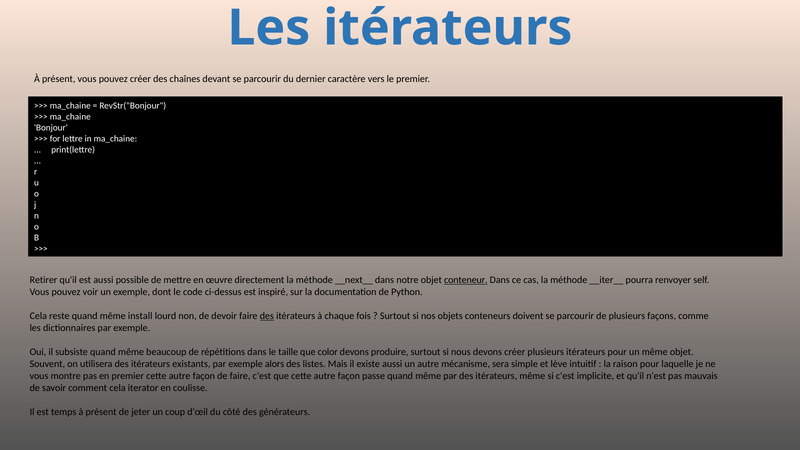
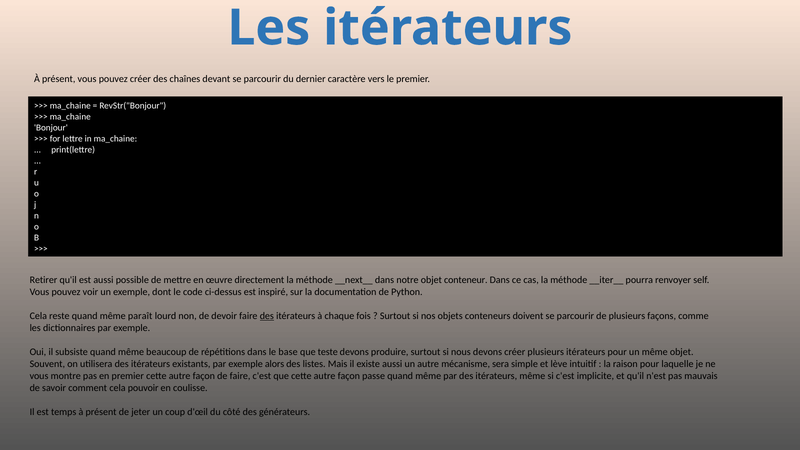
conteneur underline: present -> none
install: install -> paraît
taille: taille -> base
color: color -> teste
iterator: iterator -> pouvoir
